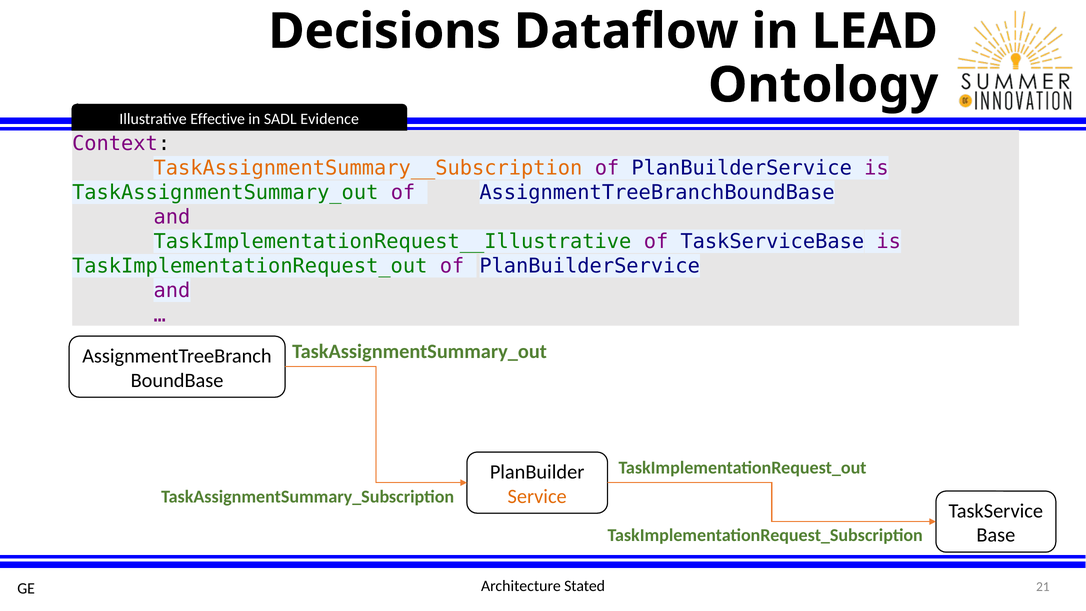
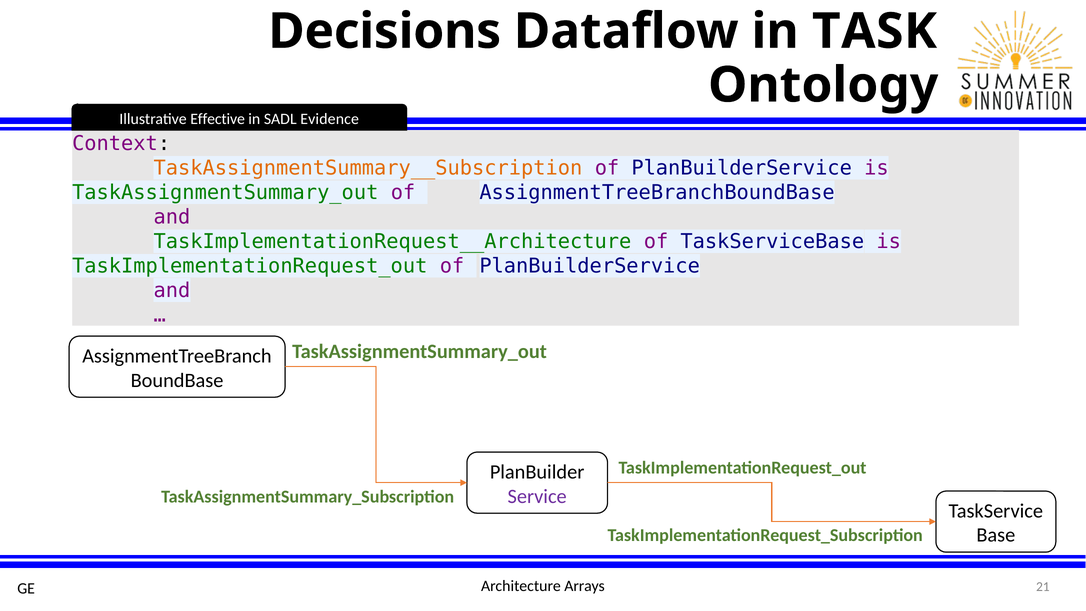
LEAD: LEAD -> TASK
TaskImplementationRequest__Illustrative: TaskImplementationRequest__Illustrative -> TaskImplementationRequest__Architecture
Service colour: orange -> purple
Stated: Stated -> Arrays
